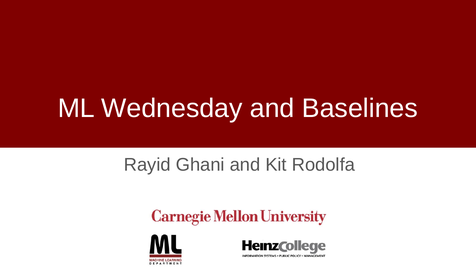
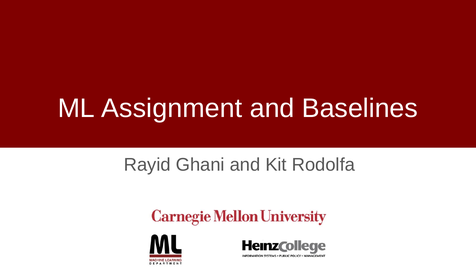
Wednesday: Wednesday -> Assignment
